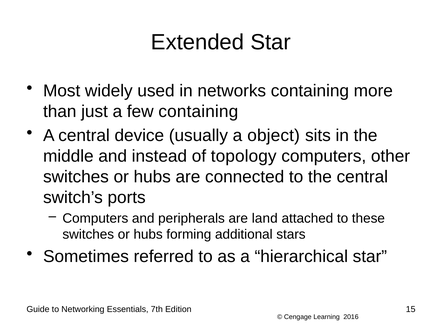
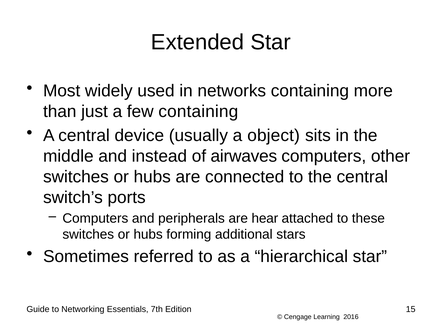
topology: topology -> airwaves
land: land -> hear
